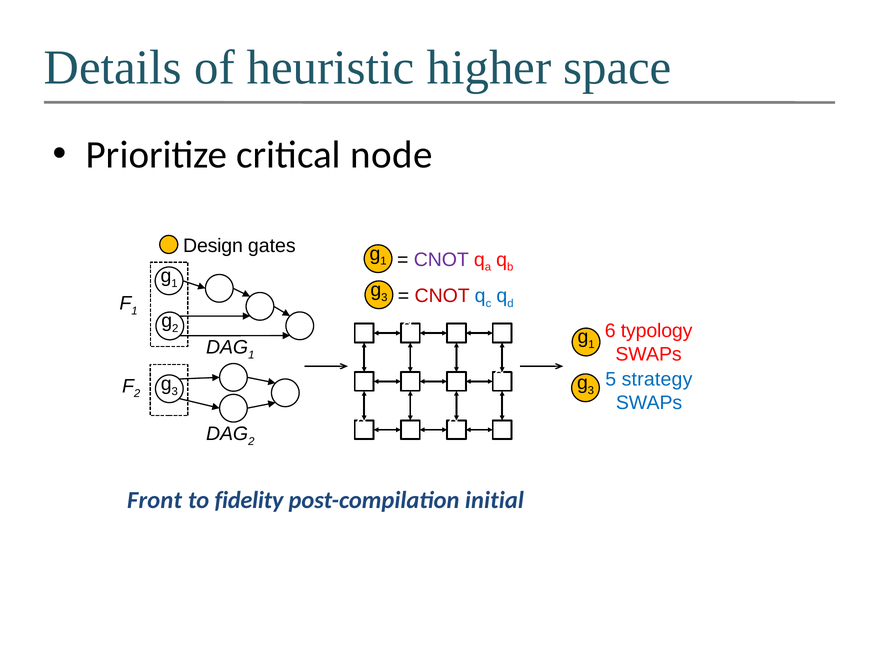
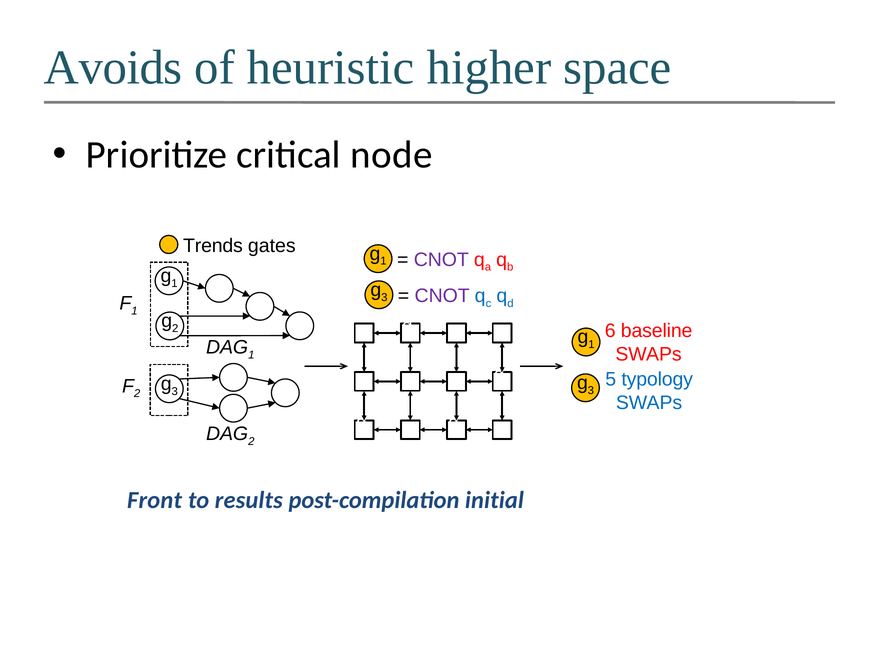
Details: Details -> Avoids
Design: Design -> Trends
CNOT at (442, 296) colour: red -> purple
typology: typology -> baseline
strategy: strategy -> typology
fidelity: fidelity -> results
